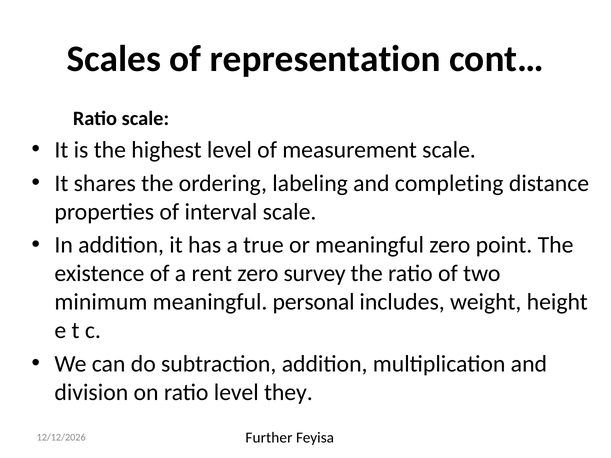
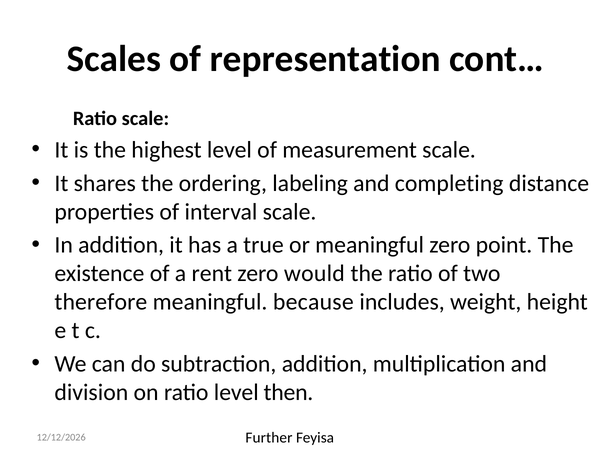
survey: survey -> would
minimum: minimum -> therefore
personal: personal -> because
they: they -> then
